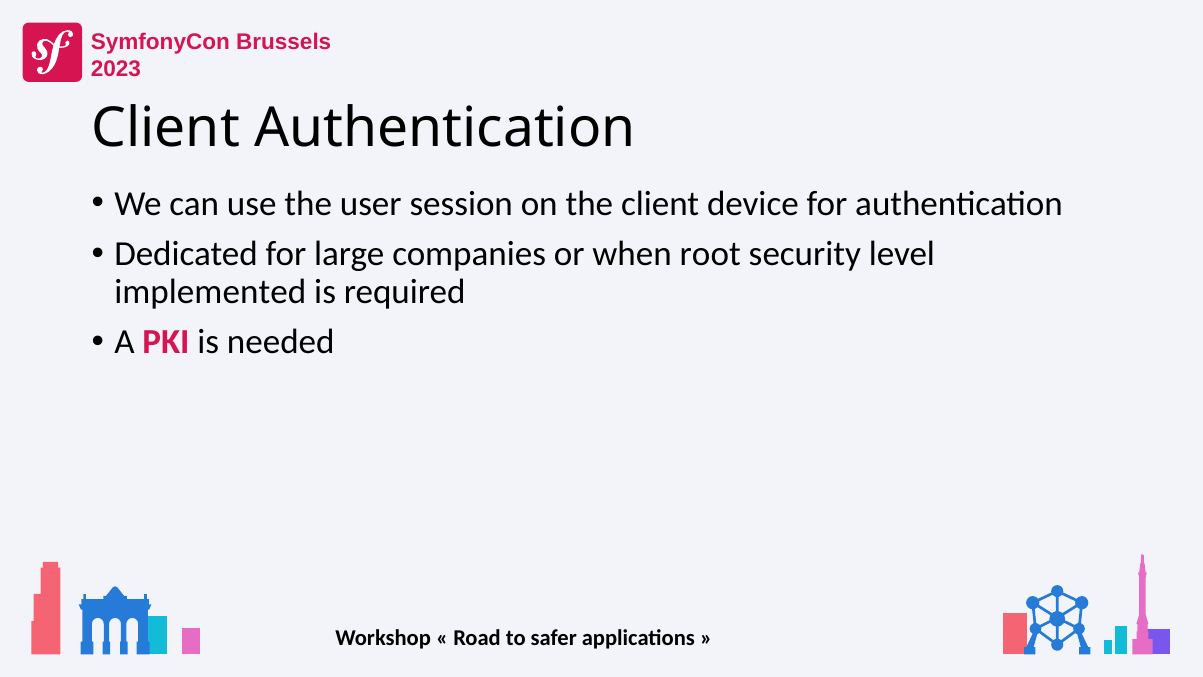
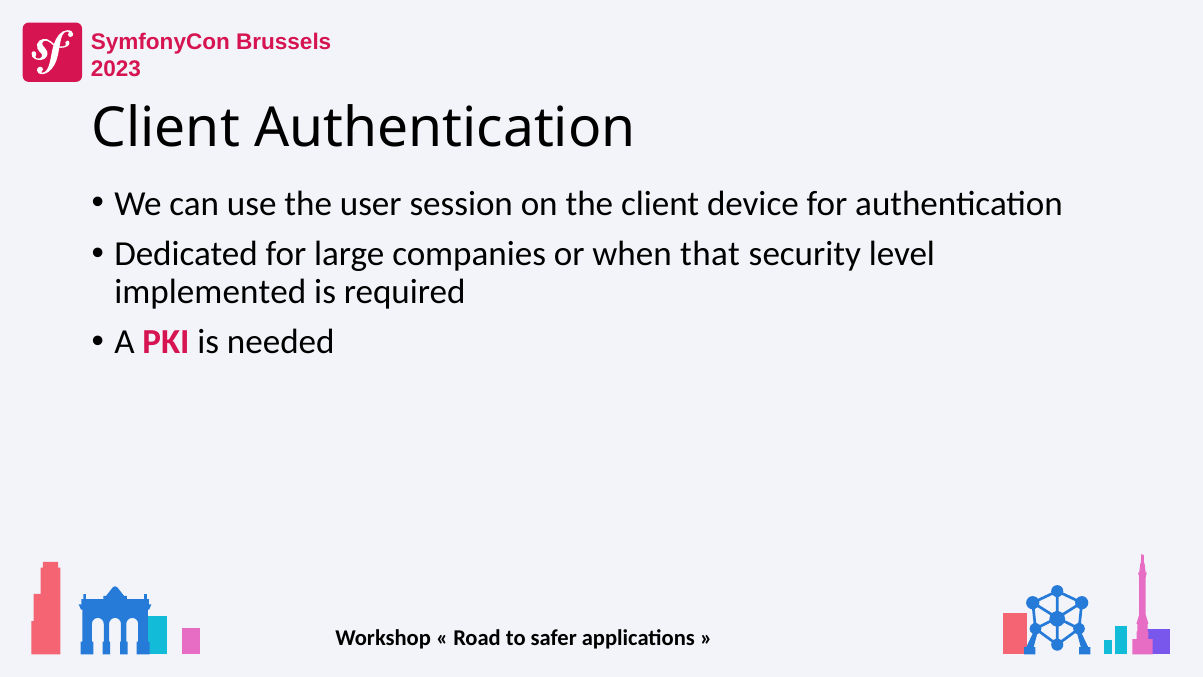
root: root -> that
